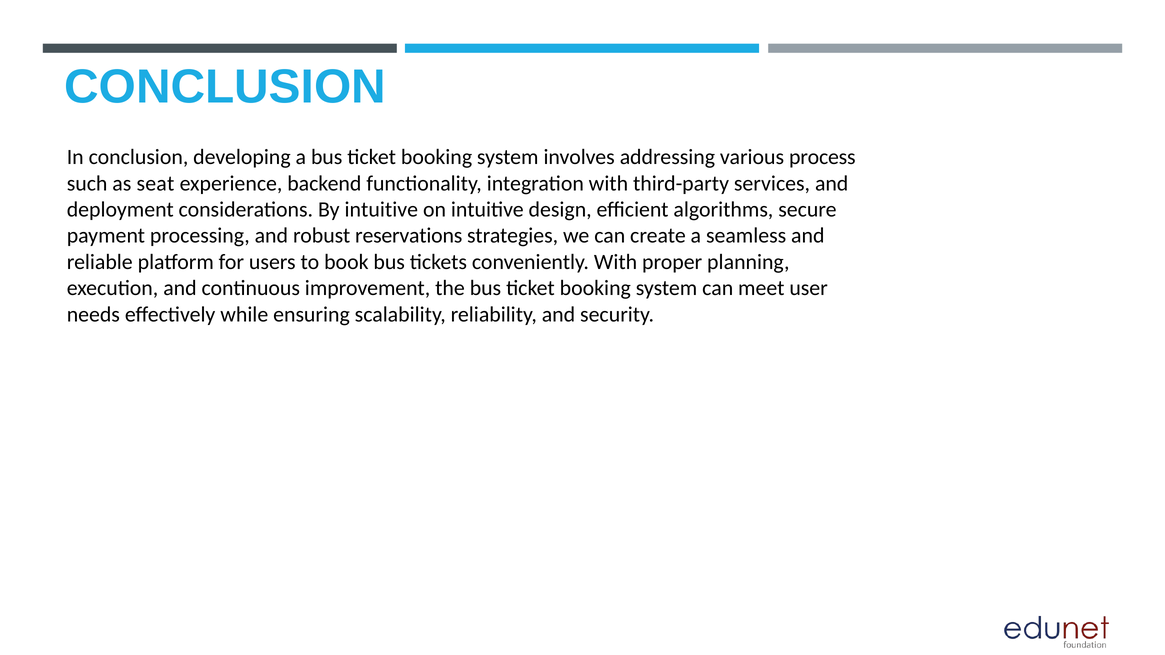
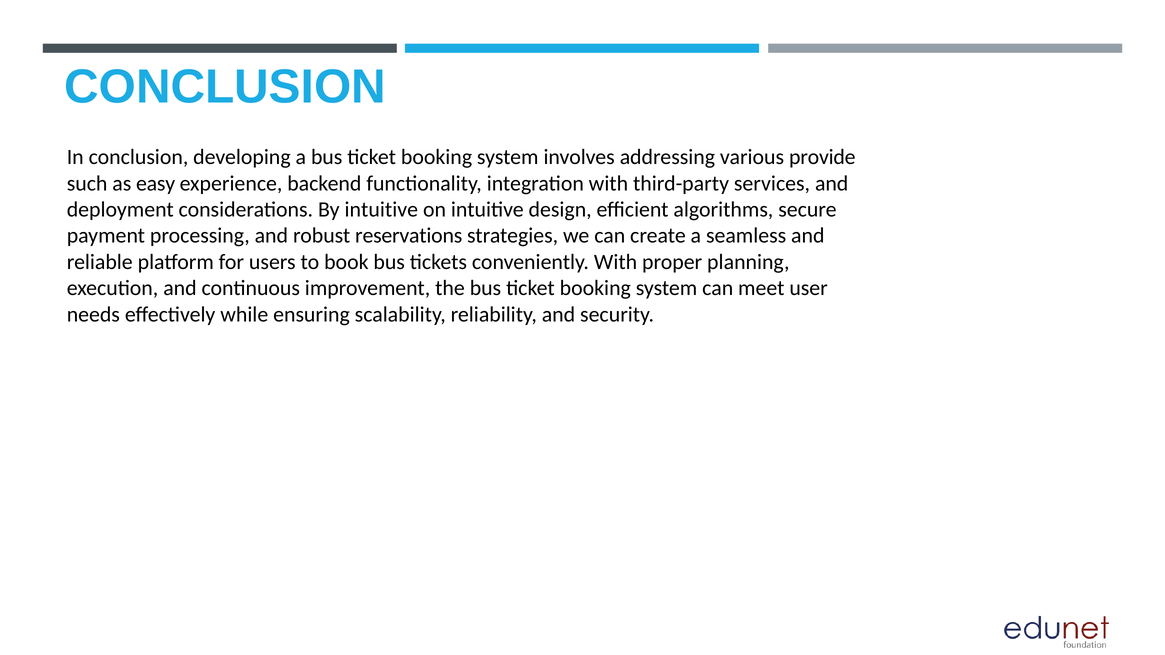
process: process -> provide
seat: seat -> easy
